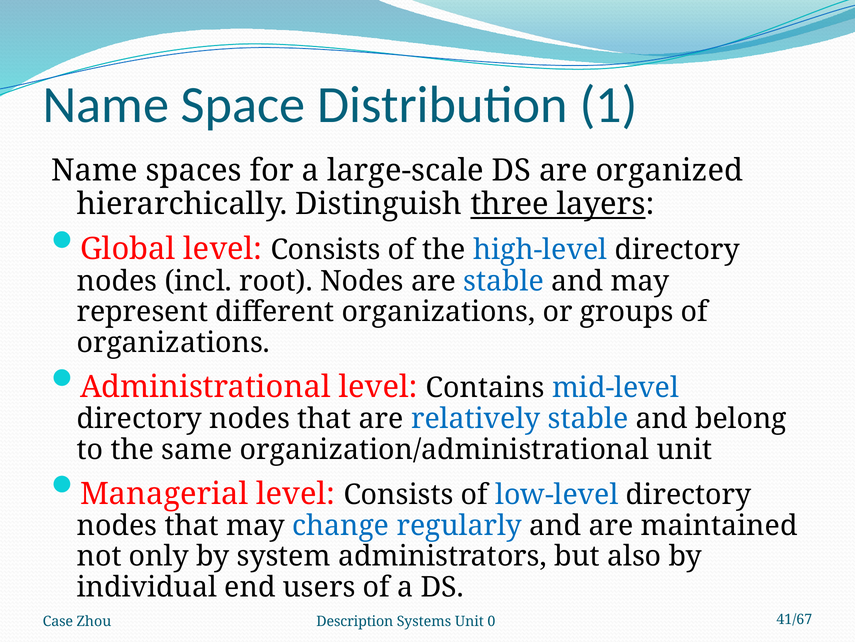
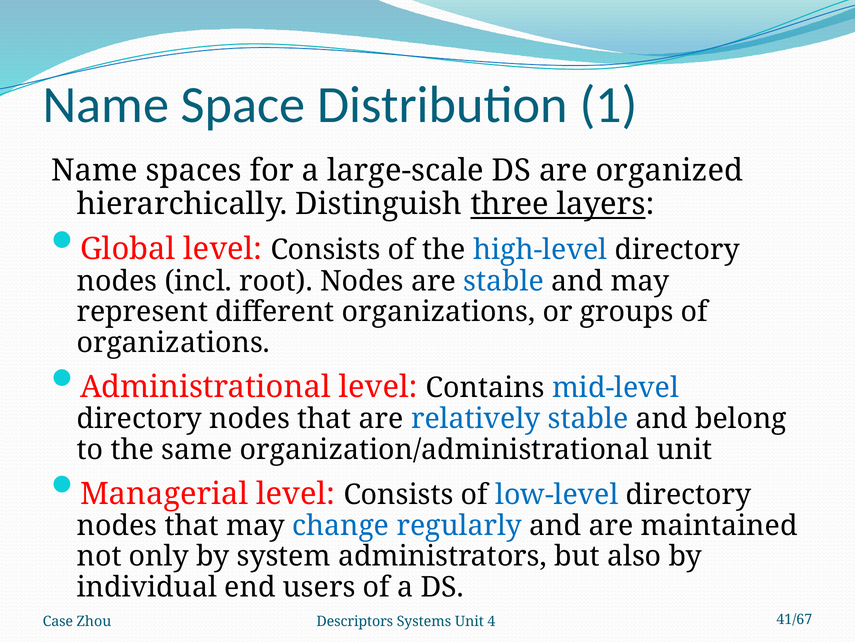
Description: Description -> Descriptors
0: 0 -> 4
